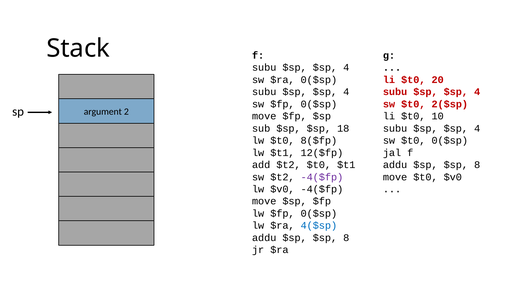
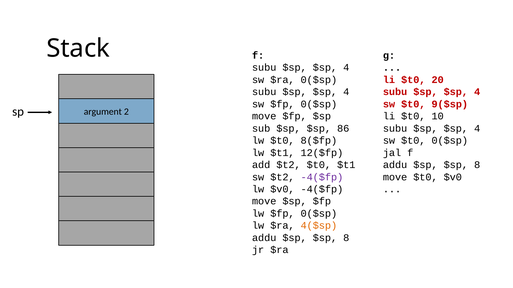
2($sp: 2($sp -> 9($sp
18: 18 -> 86
4($sp colour: blue -> orange
